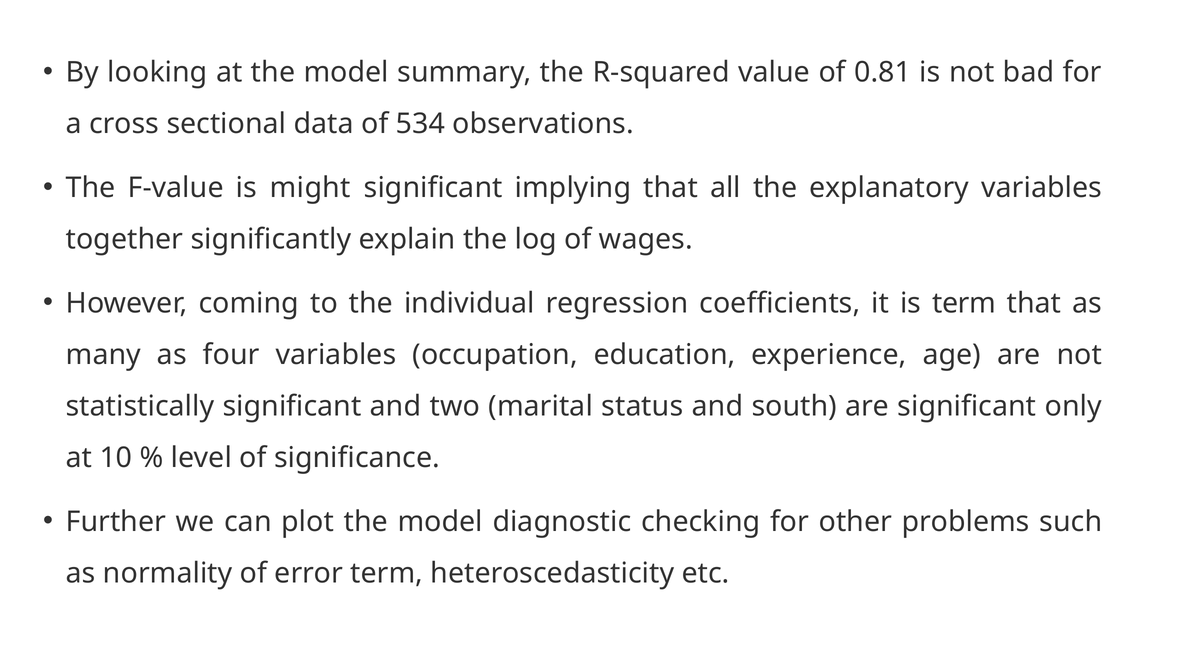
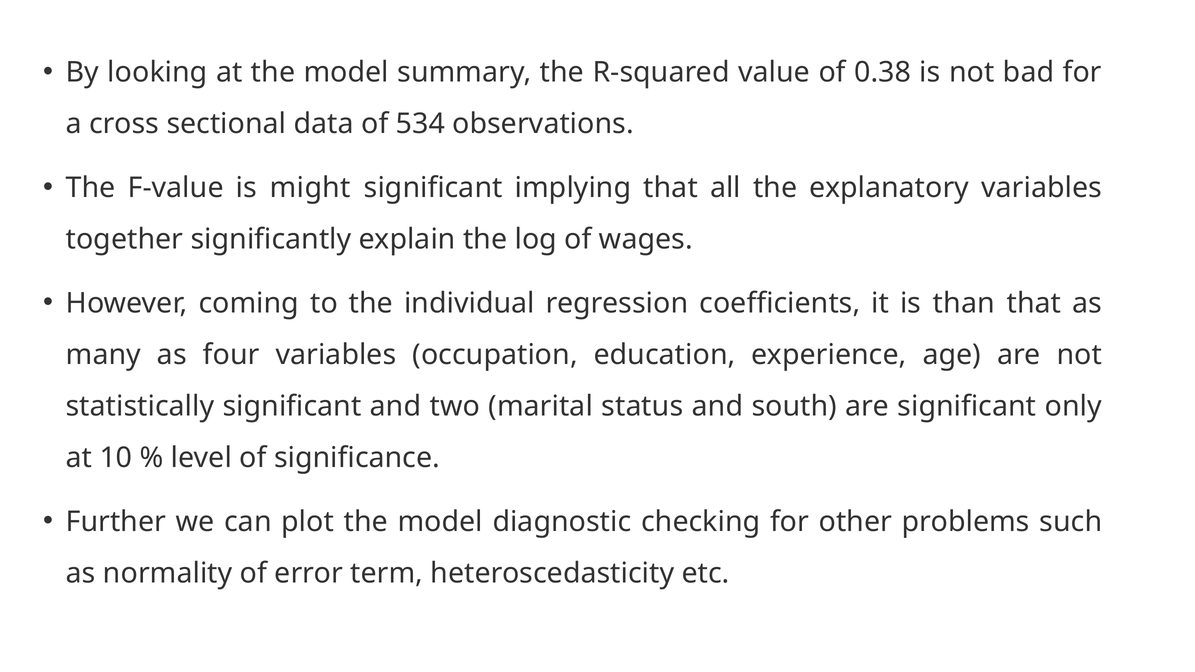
0.81: 0.81 -> 0.38
is term: term -> than
